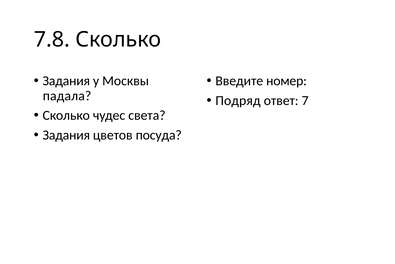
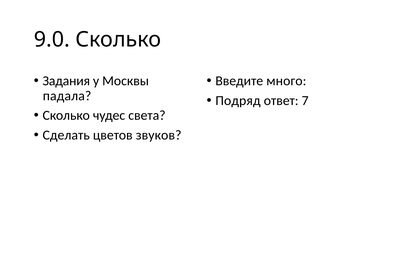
7.8: 7.8 -> 9.0
номер: номер -> много
Задания at (66, 135): Задания -> Сделать
посуда: посуда -> звуков
